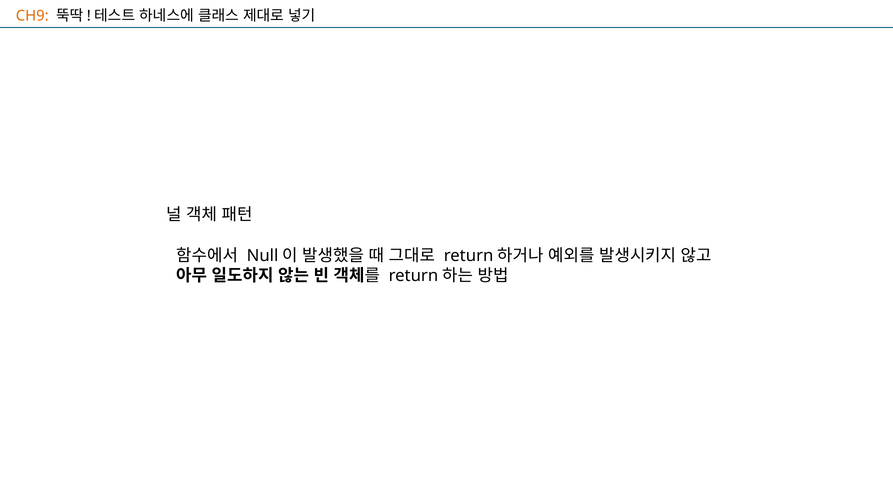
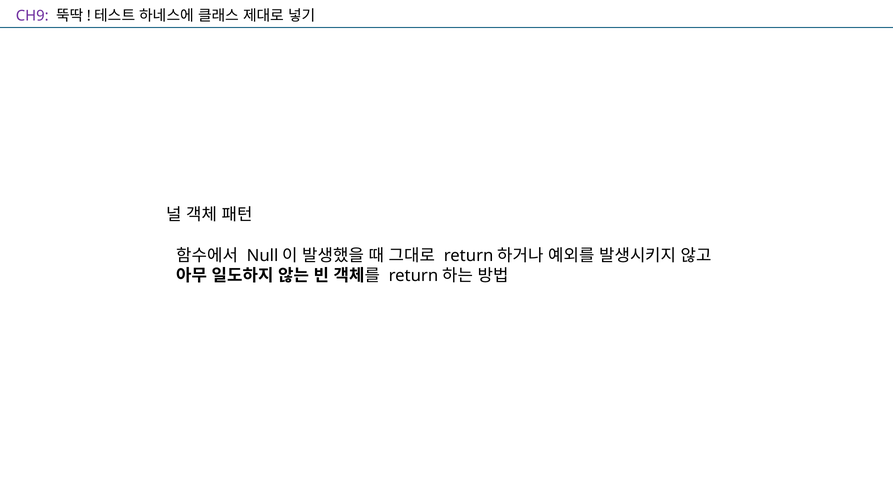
CH9 colour: orange -> purple
